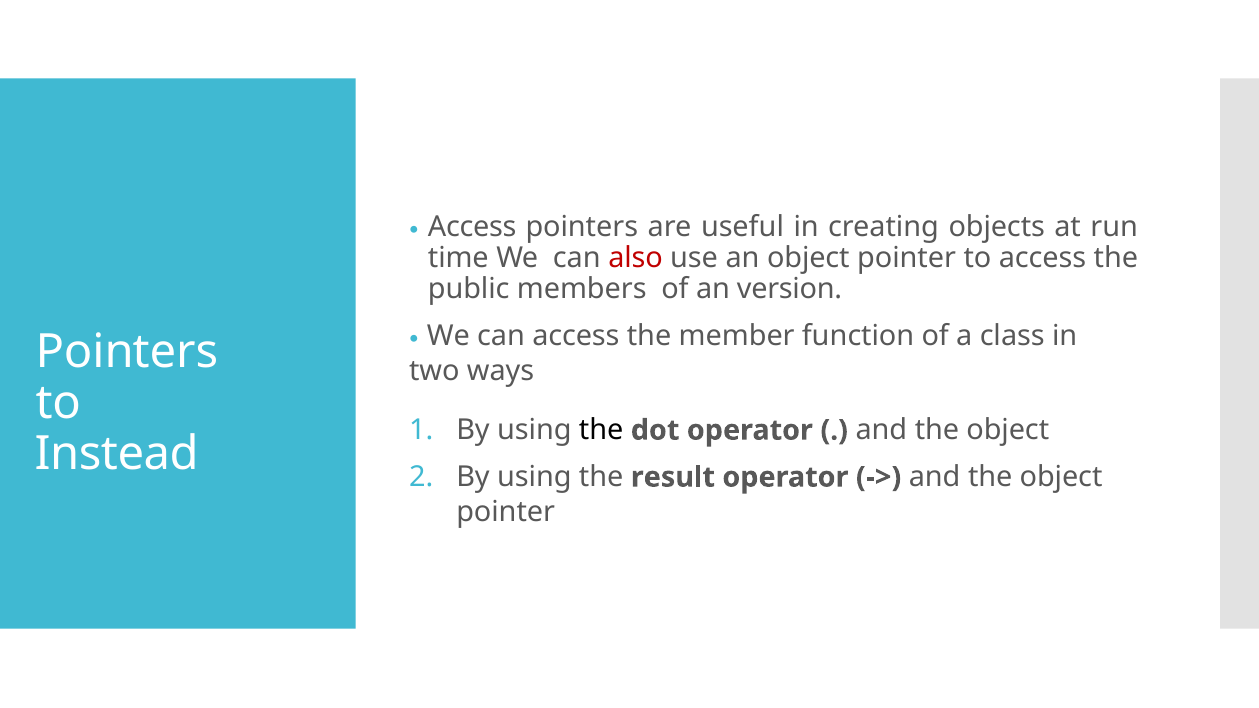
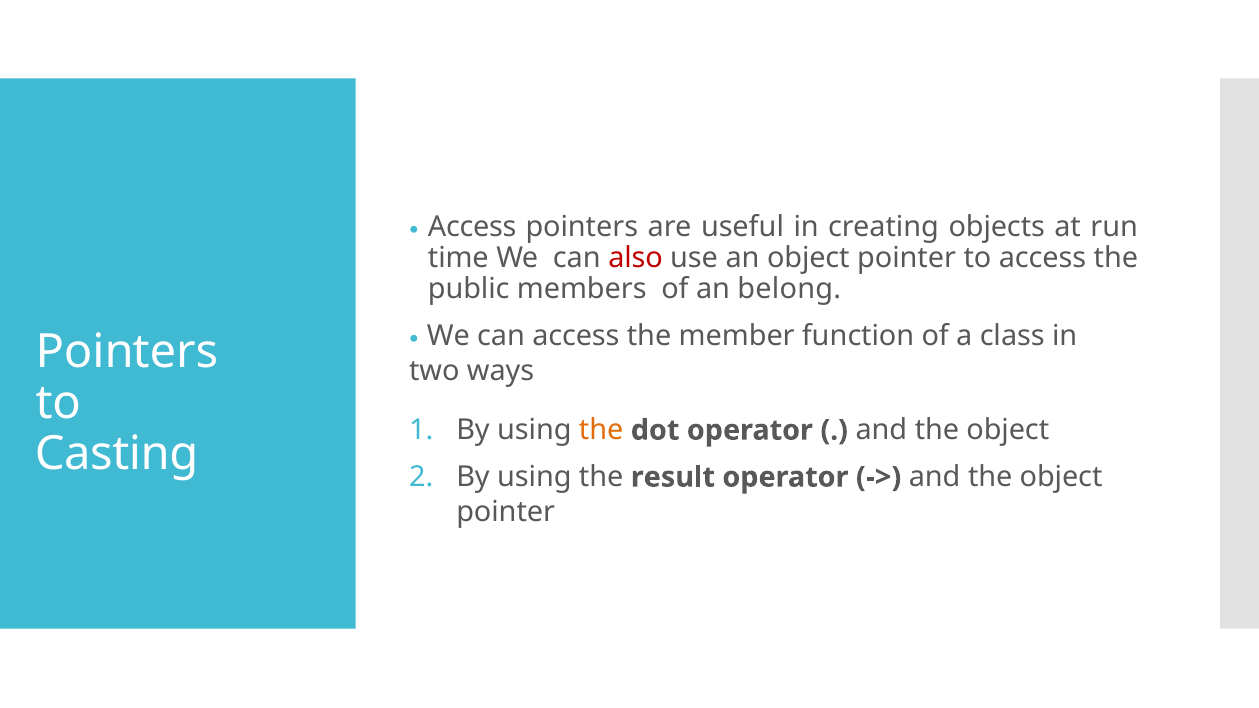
version: version -> belong
the at (601, 430) colour: black -> orange
Instead: Instead -> Casting
